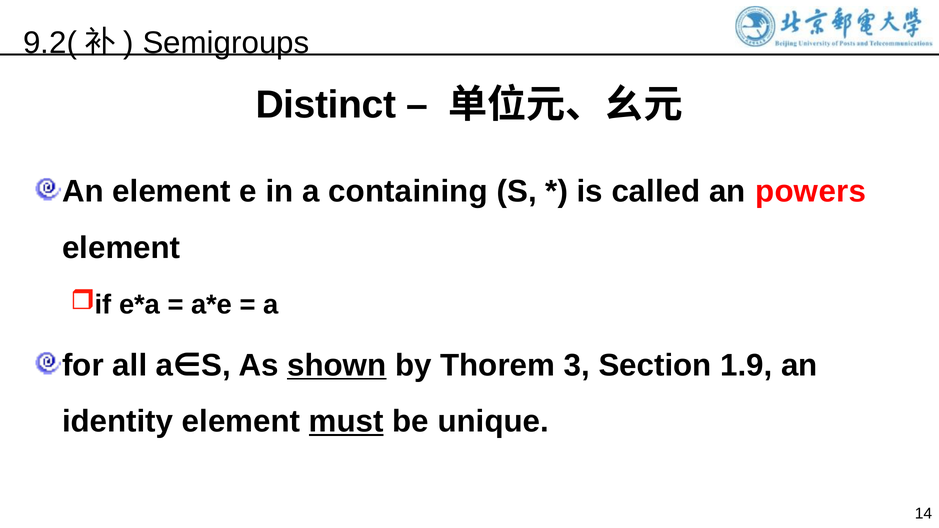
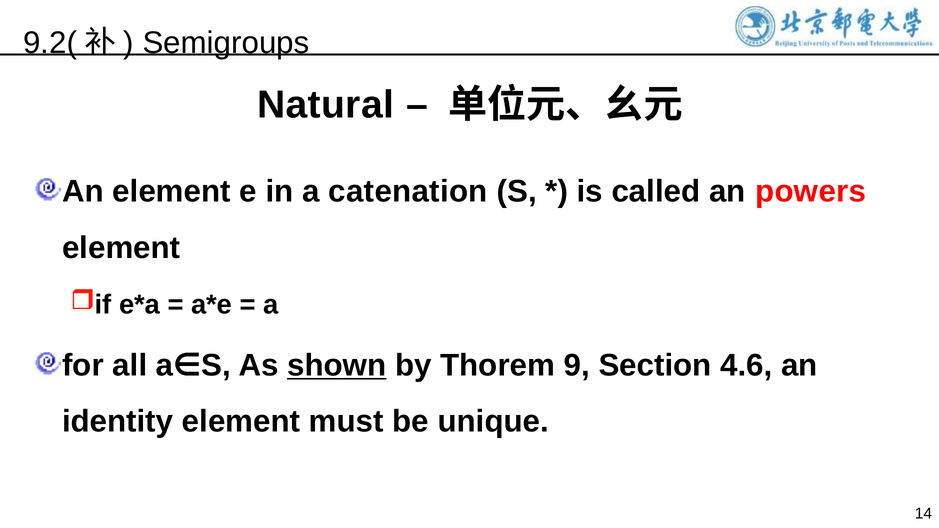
Distinct: Distinct -> Natural
containing: containing -> catenation
3: 3 -> 9
1.9: 1.9 -> 4.6
must underline: present -> none
